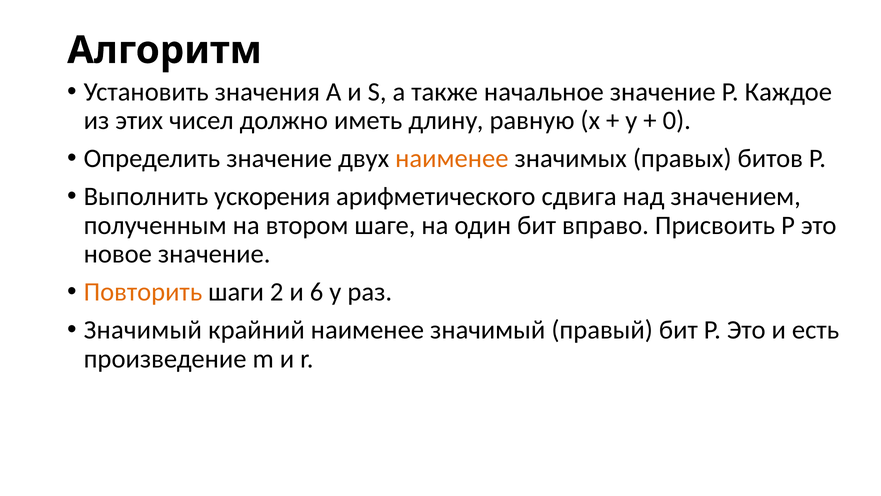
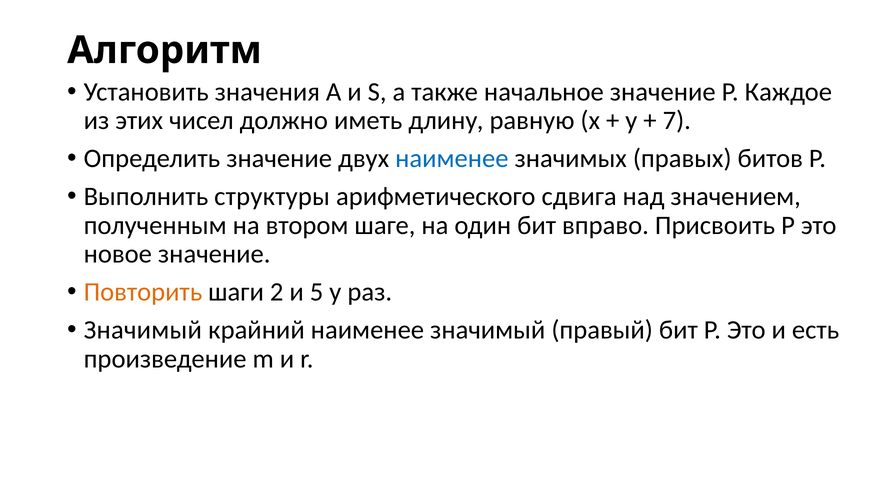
0: 0 -> 7
наименее at (452, 158) colour: orange -> blue
ускорения: ускорения -> структуры
6: 6 -> 5
